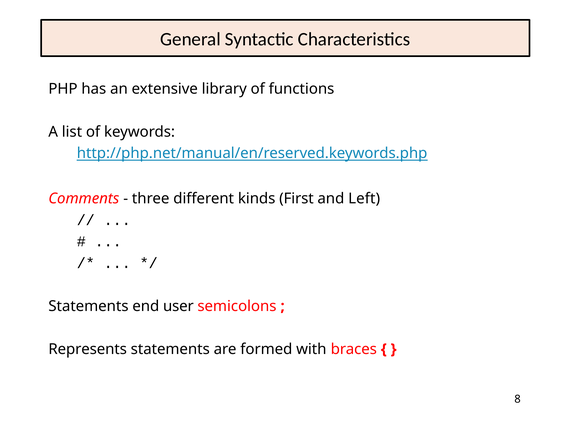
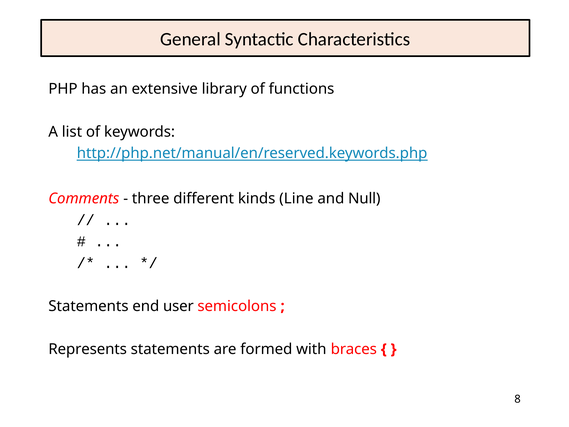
First: First -> Line
Left: Left -> Null
